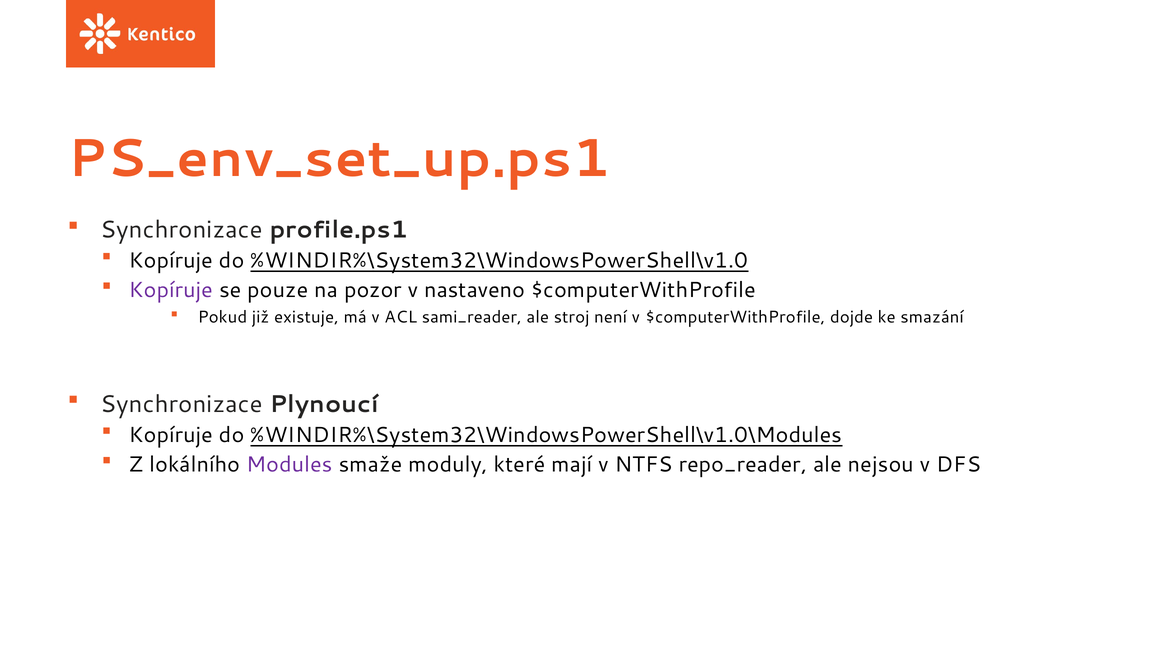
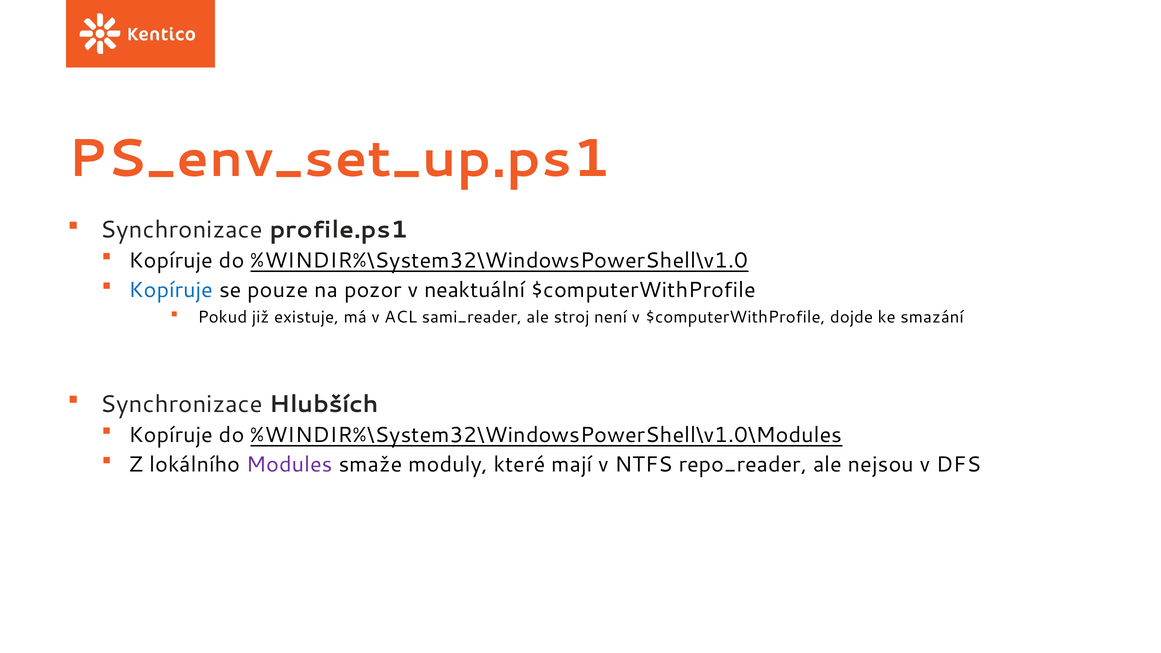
Kopíruje at (171, 290) colour: purple -> blue
nastaveno: nastaveno -> neaktuální
Plynoucí: Plynoucí -> Hlubších
